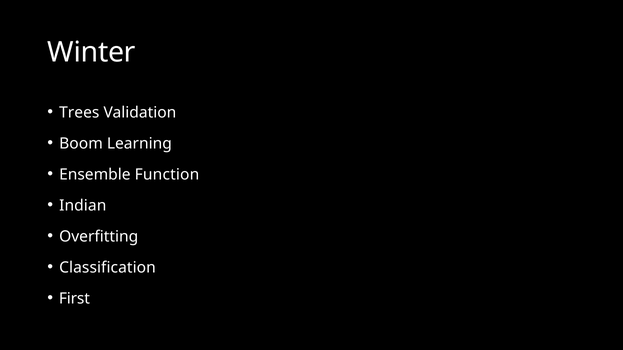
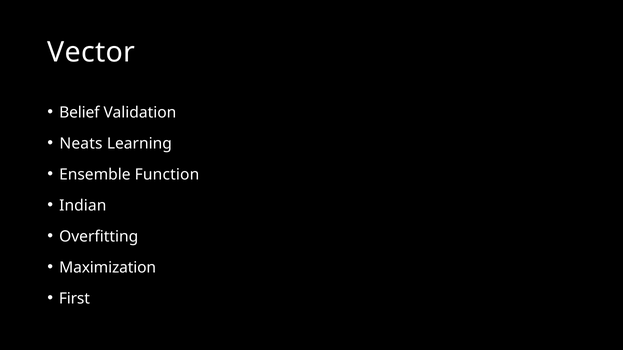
Winter: Winter -> Vector
Trees: Trees -> Belief
Boom: Boom -> Neats
Classification: Classification -> Maximization
